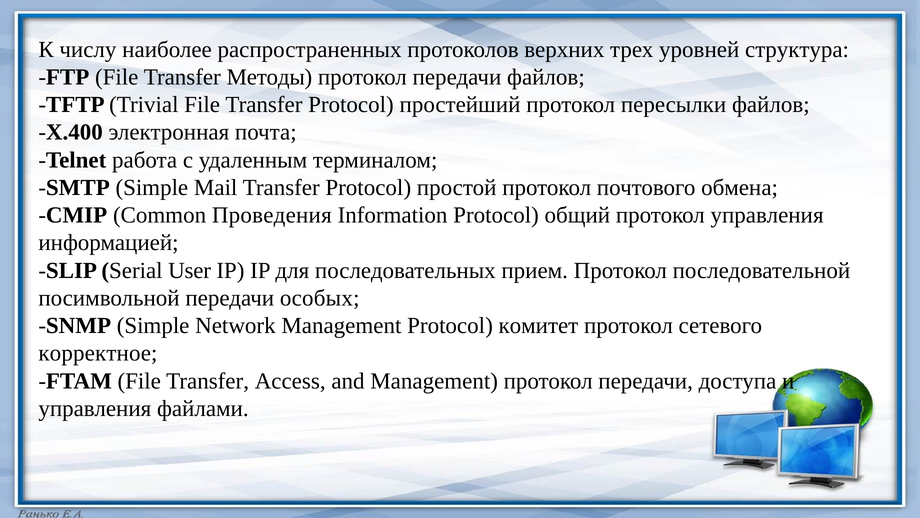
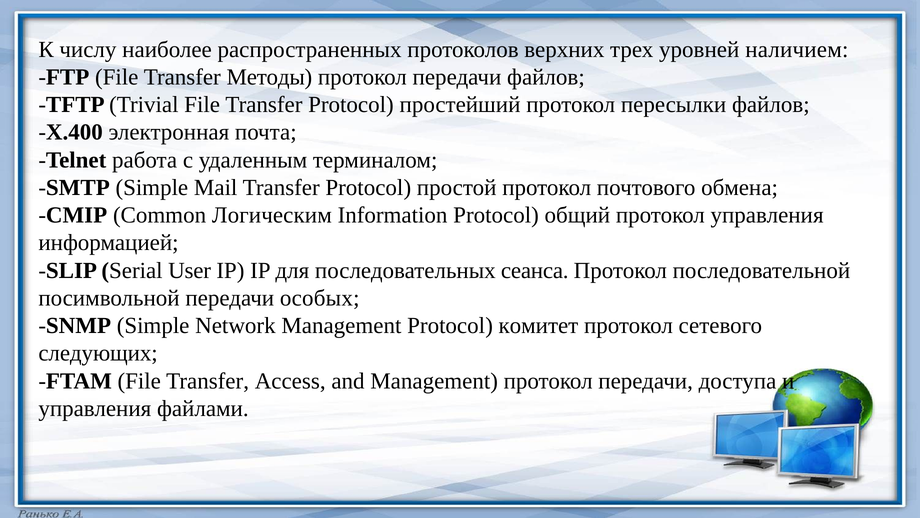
структура: структура -> наличием
Проведения: Проведения -> Логическим
прием: прием -> сеанса
корректное: корректное -> следующих
